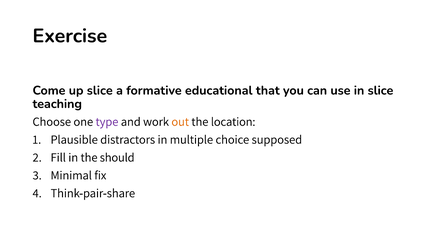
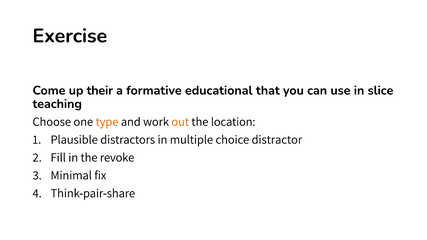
up slice: slice -> their
type colour: purple -> orange
supposed: supposed -> distractor
should: should -> revoke
